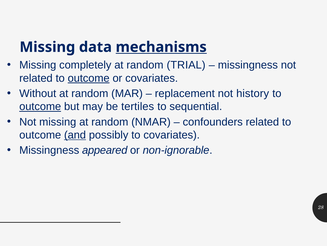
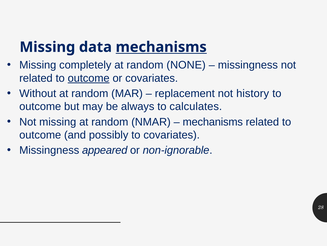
TRIAL: TRIAL -> NONE
outcome at (40, 106) underline: present -> none
tertiles: tertiles -> always
sequential: sequential -> calculates
confounders at (213, 122): confounders -> mechanisms
and underline: present -> none
